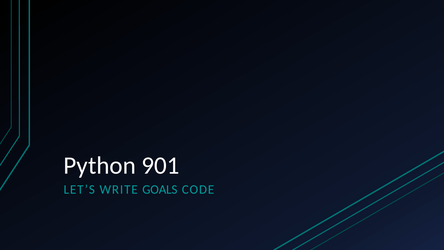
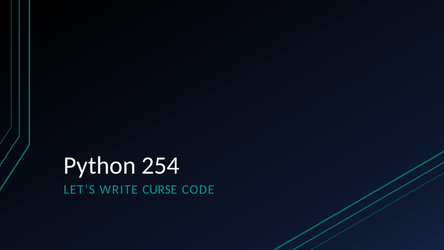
901: 901 -> 254
GOALS: GOALS -> CURSE
